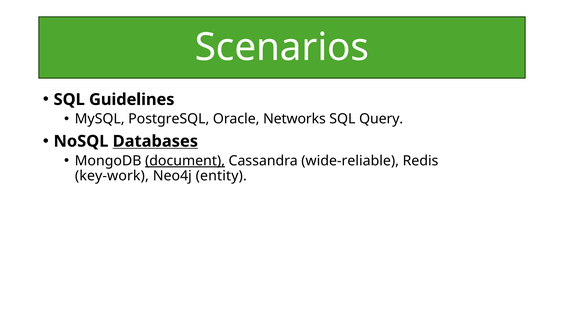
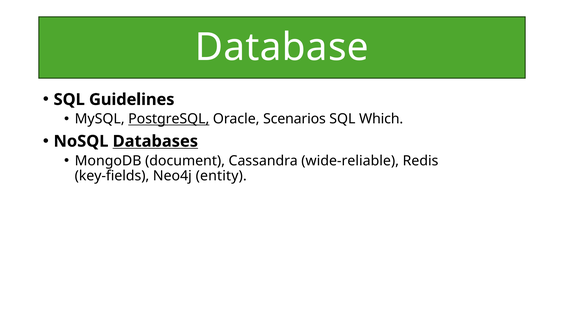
Scenarios: Scenarios -> Database
PostgreSQL underline: none -> present
Networks: Networks -> Scenarios
Query: Query -> Which
document underline: present -> none
key-work: key-work -> key-fields
